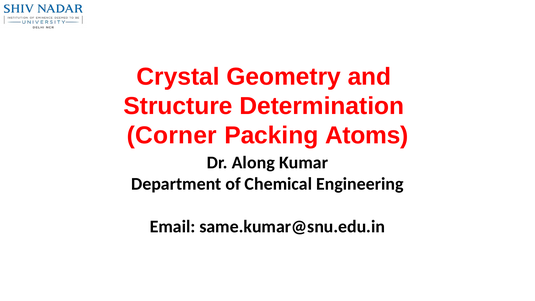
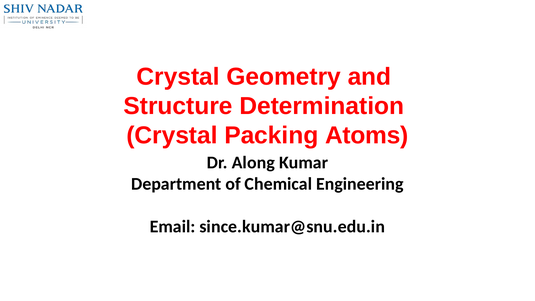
Corner at (172, 135): Corner -> Crystal
same.kumar@snu.edu.in: same.kumar@snu.edu.in -> since.kumar@snu.edu.in
